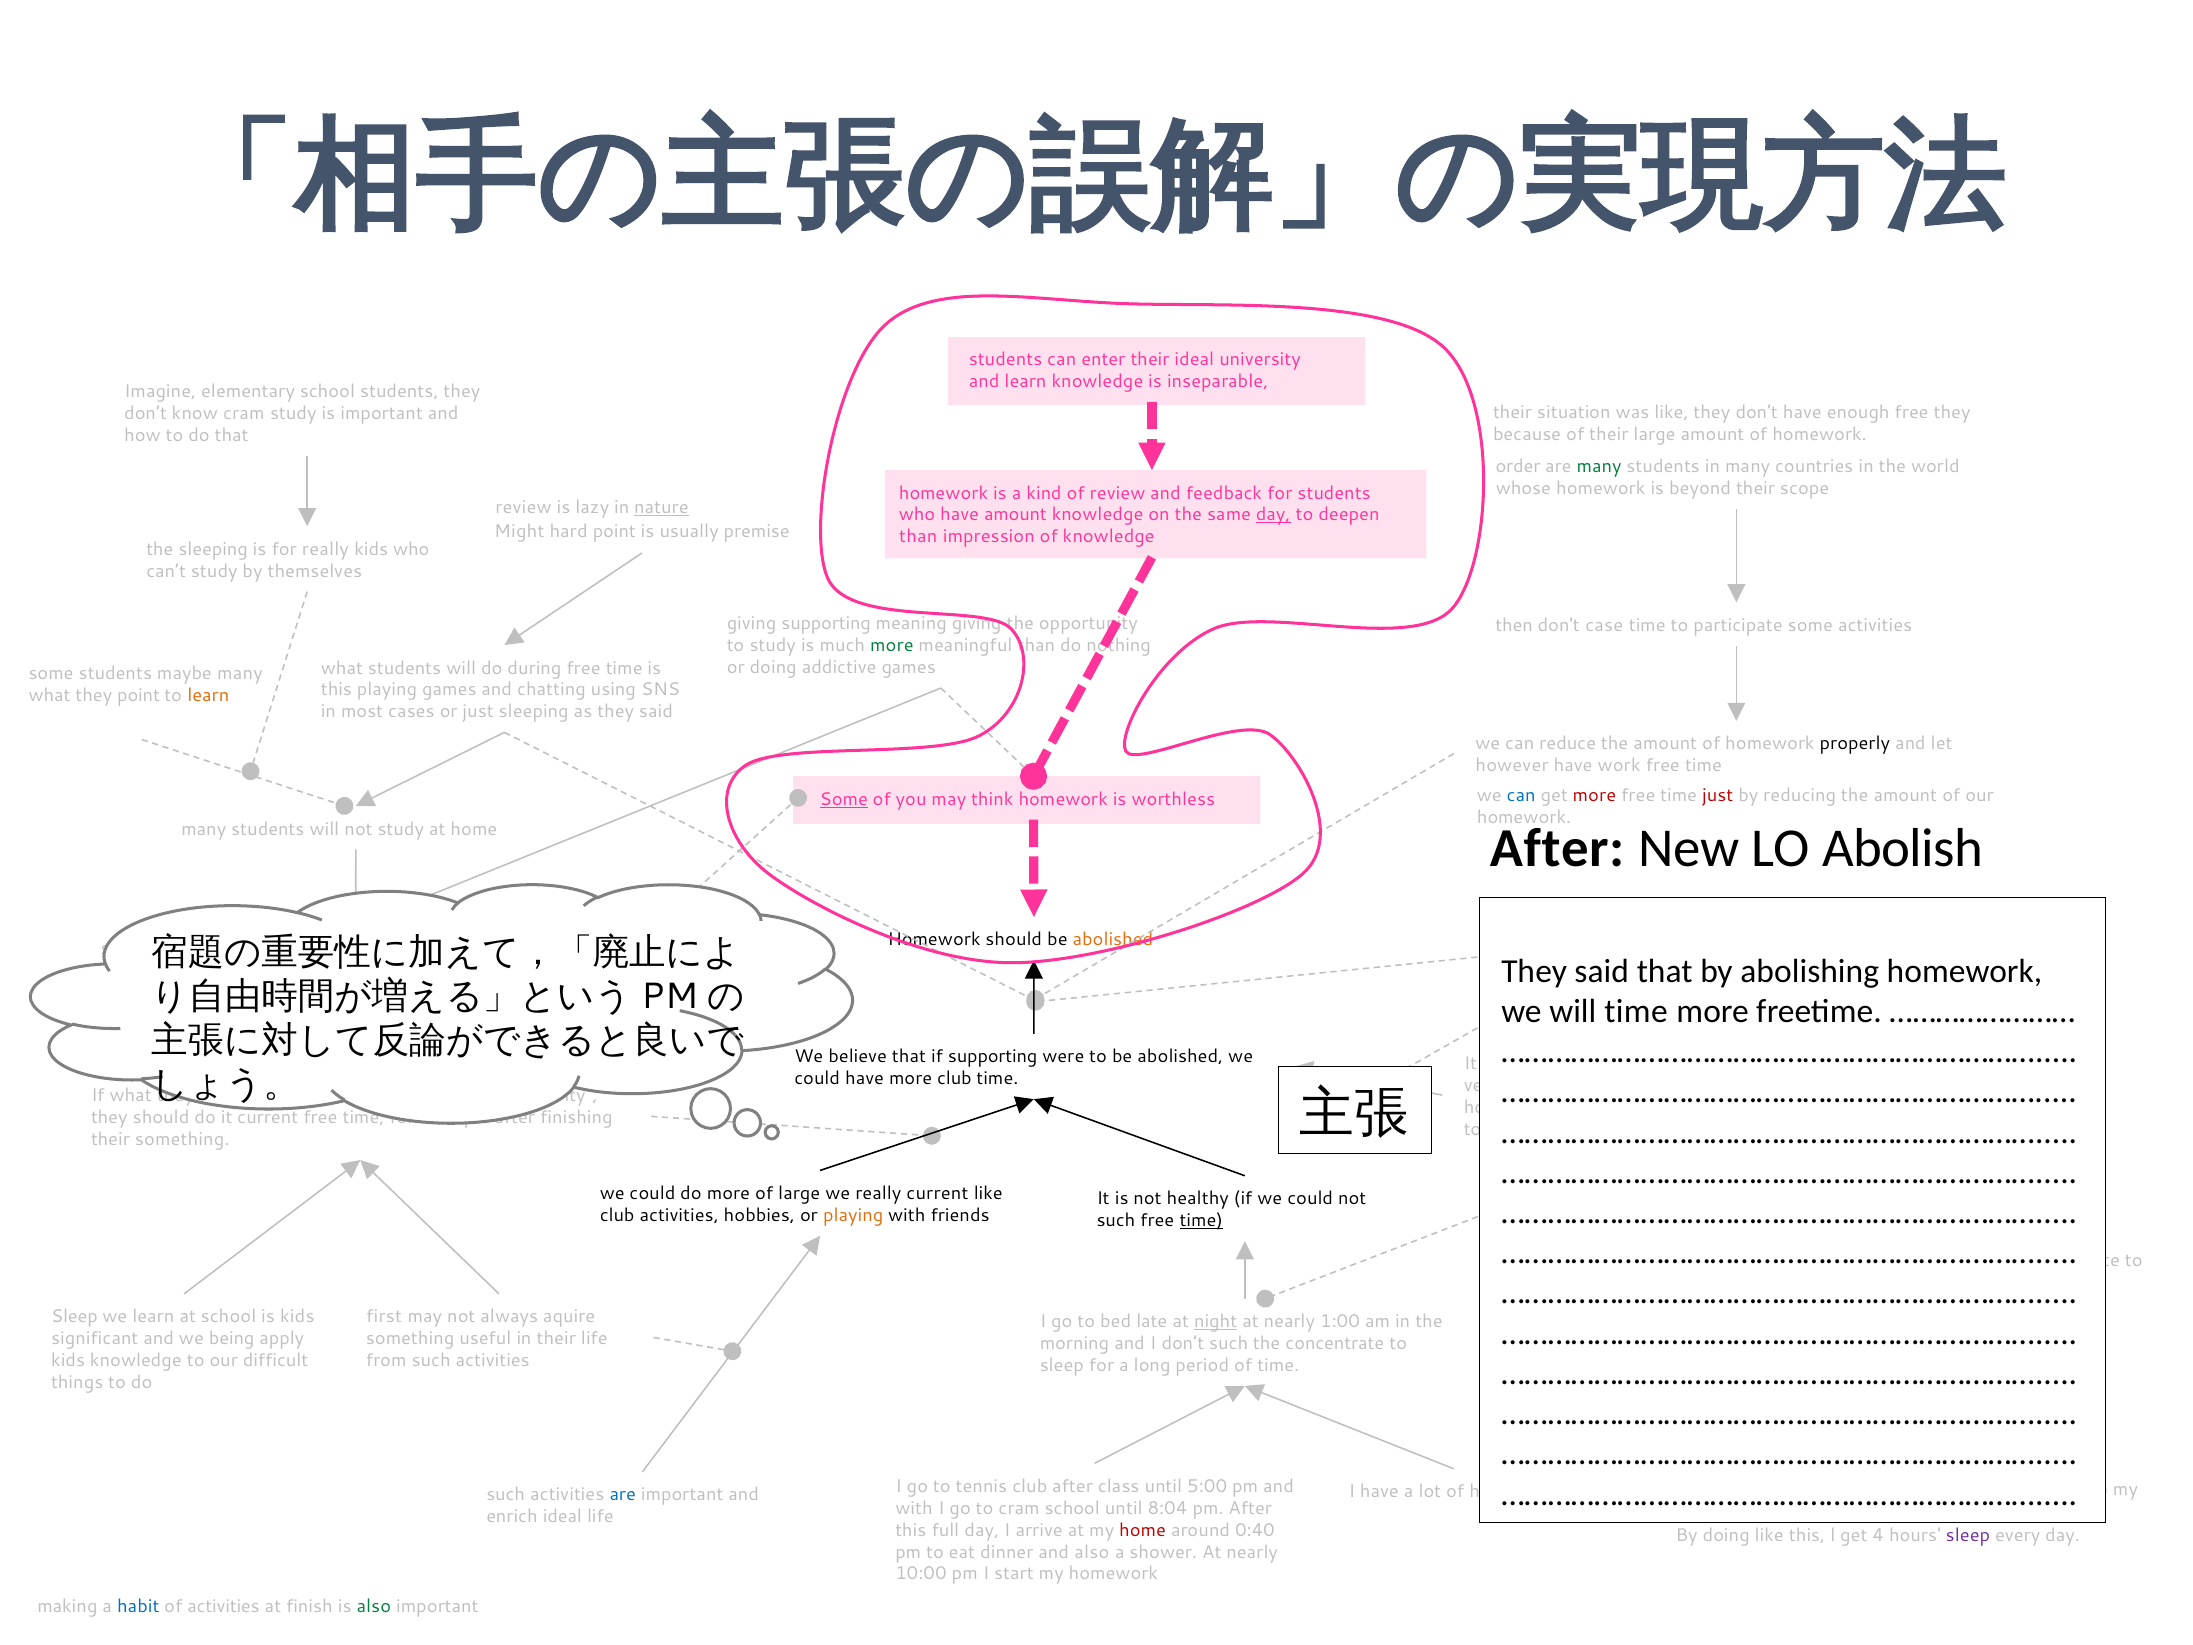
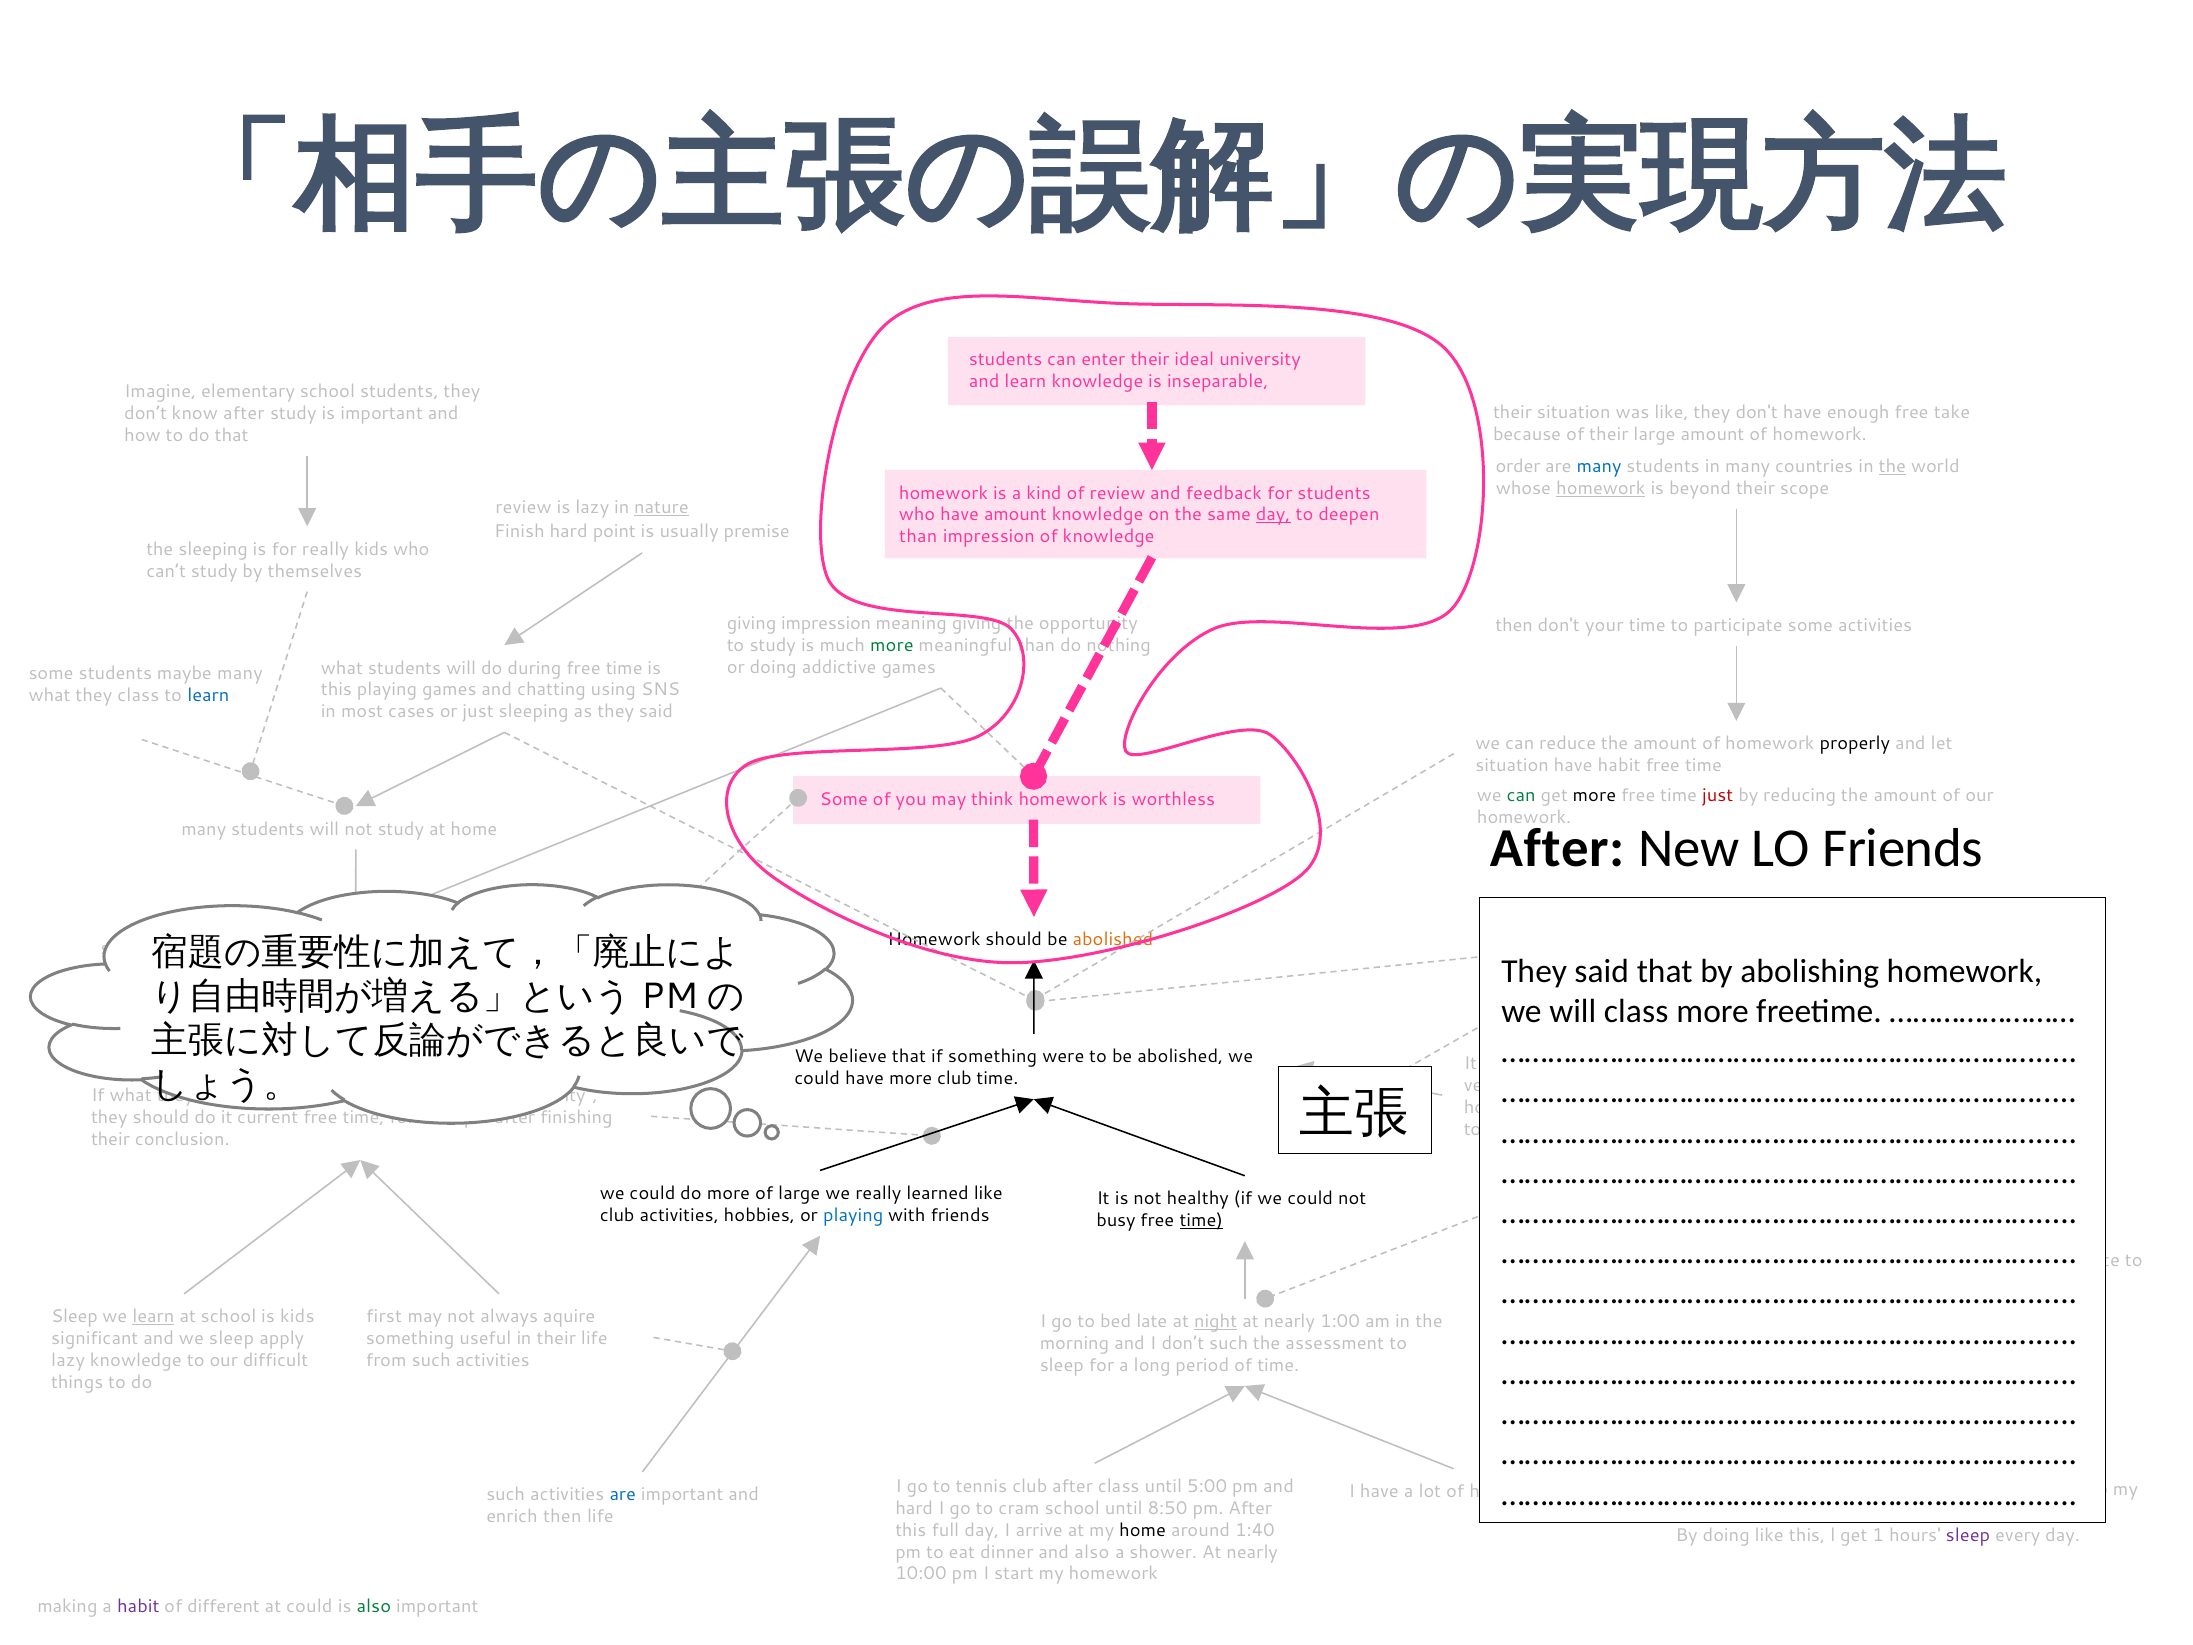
free they: they -> take
know cram: cram -> after
many at (1599, 467) colour: green -> blue
the at (1892, 467) underline: none -> present
homework at (1601, 489) underline: none -> present
Might at (519, 532): Might -> Finish
giving supporting: supporting -> impression
case: case -> your
they point: point -> class
learn at (208, 696) colour: orange -> blue
however at (1512, 766): however -> situation
have work: work -> habit
can at (1521, 795) colour: blue -> green
more at (1594, 795) colour: red -> black
Some at (844, 799) underline: present -> none
LO Abolish: Abolish -> Friends
will time: time -> class
if supporting: supporting -> something
their something: something -> conclusion
really current: current -> learned
playing at (853, 1215) colour: orange -> blue
such at (1116, 1220): such -> busy
learn at (153, 1317) underline: none -> present
we being: being -> sleep
the concentrate: concentrate -> assessment
kids at (68, 1360): kids -> lazy
with at (914, 1508): with -> hard
8:04: 8:04 -> 8:50
enrich ideal: ideal -> then
home at (1143, 1530) colour: red -> black
0:40: 0:40 -> 1:40
4: 4 -> 1
habit at (138, 1606) colour: blue -> purple
of activities: activities -> different
at finish: finish -> could
